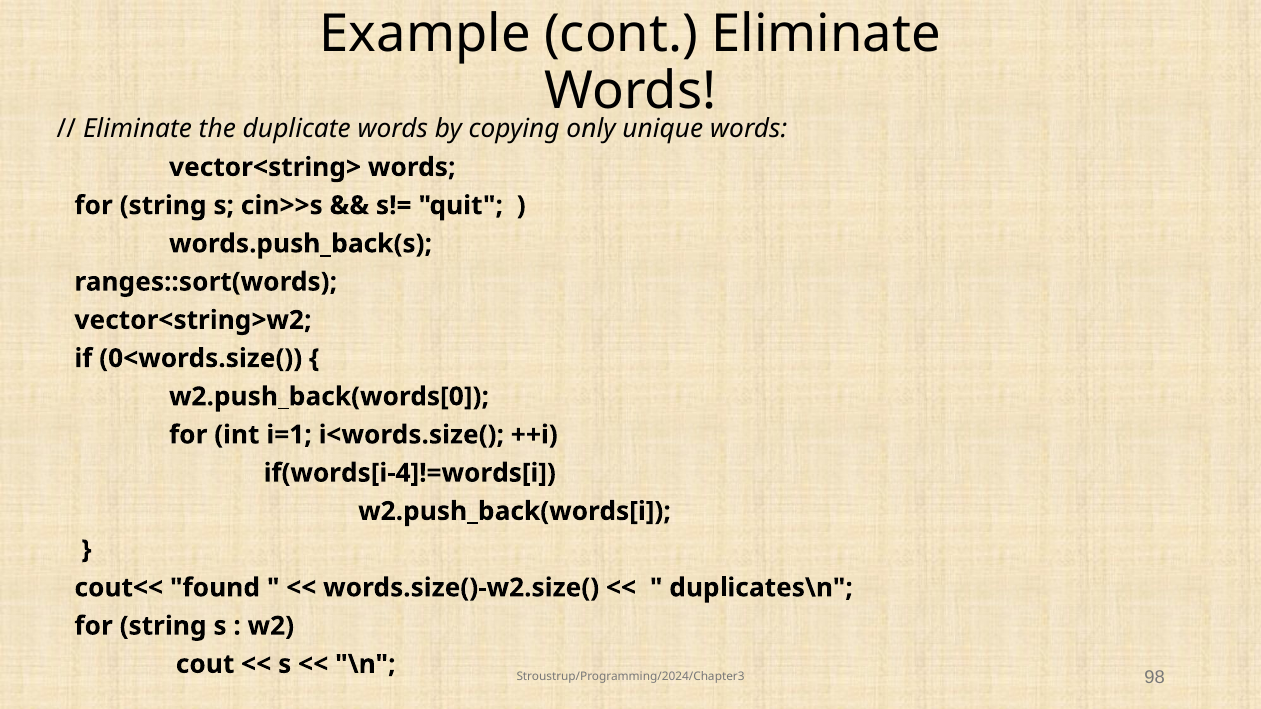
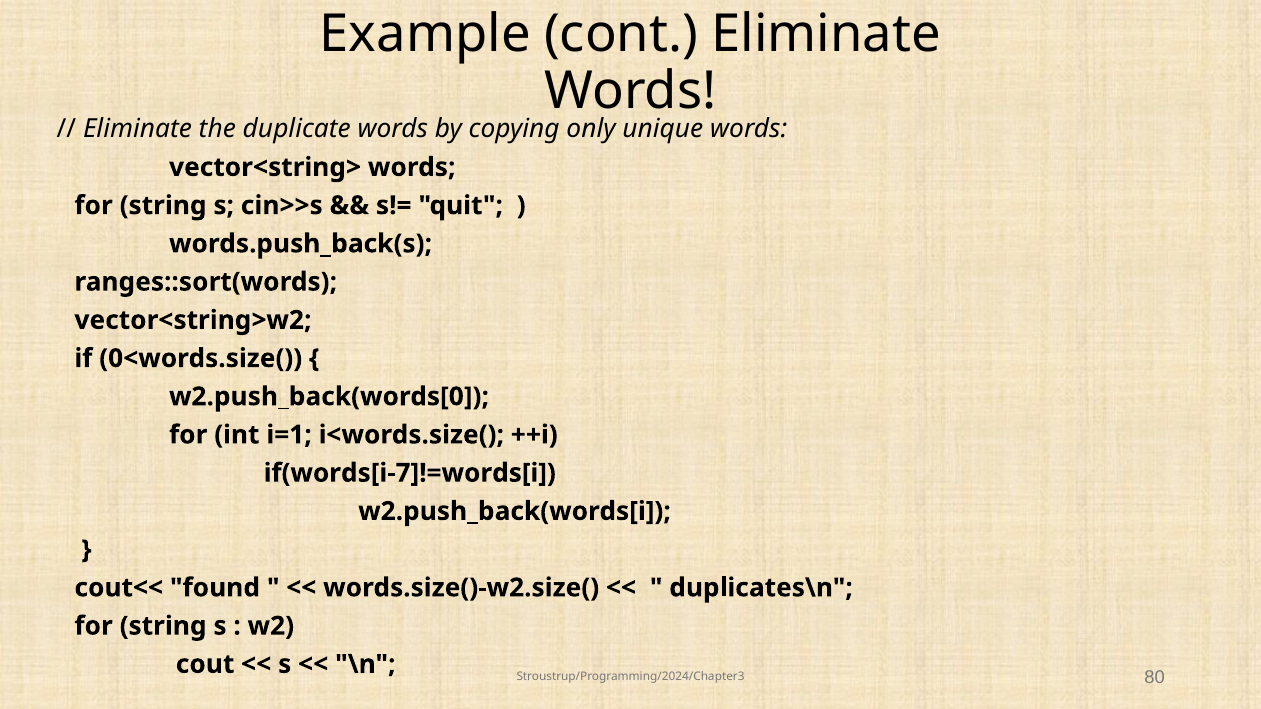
if(words[i-4]!=words[i: if(words[i-4]!=words[i -> if(words[i-7]!=words[i
98: 98 -> 80
